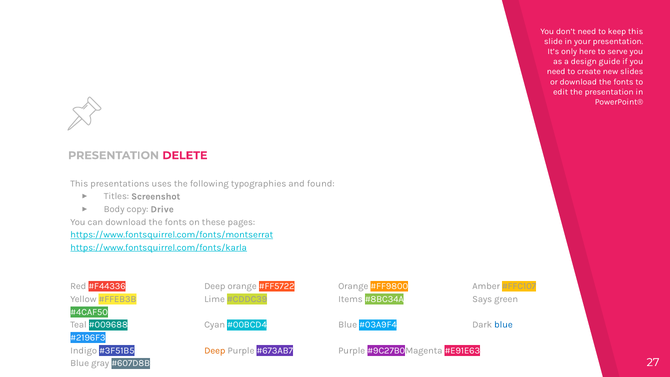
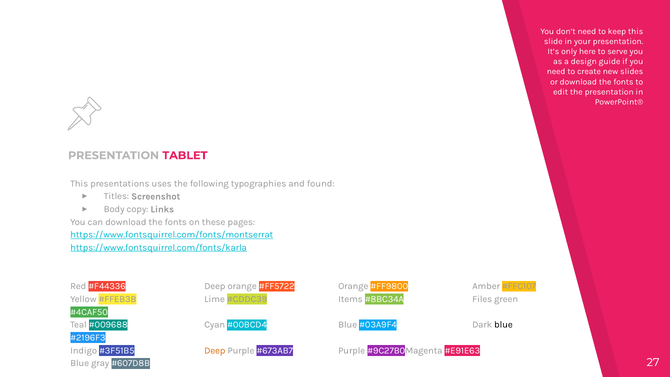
DELETE: DELETE -> TABLET
Drive: Drive -> Links
Says: Says -> Files
blue at (503, 325) colour: blue -> black
